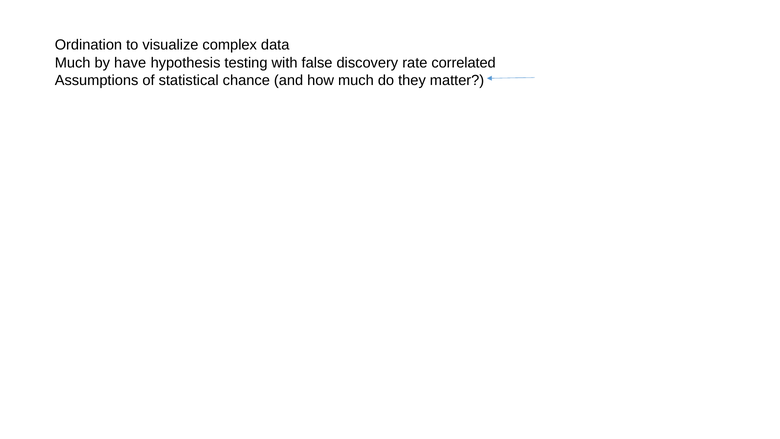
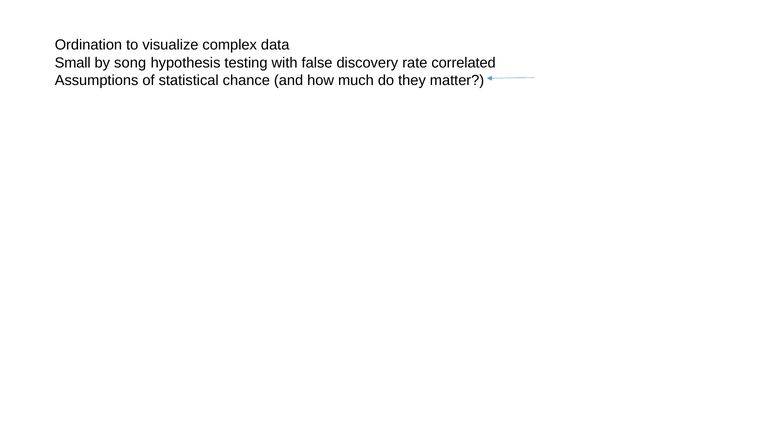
Much at (73, 63): Much -> Small
have: have -> song
